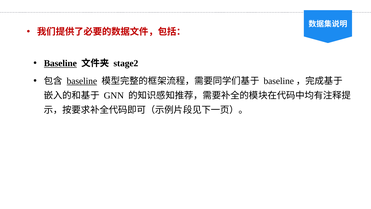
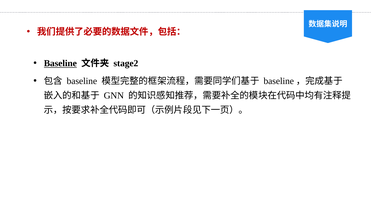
baseline at (82, 81) underline: present -> none
